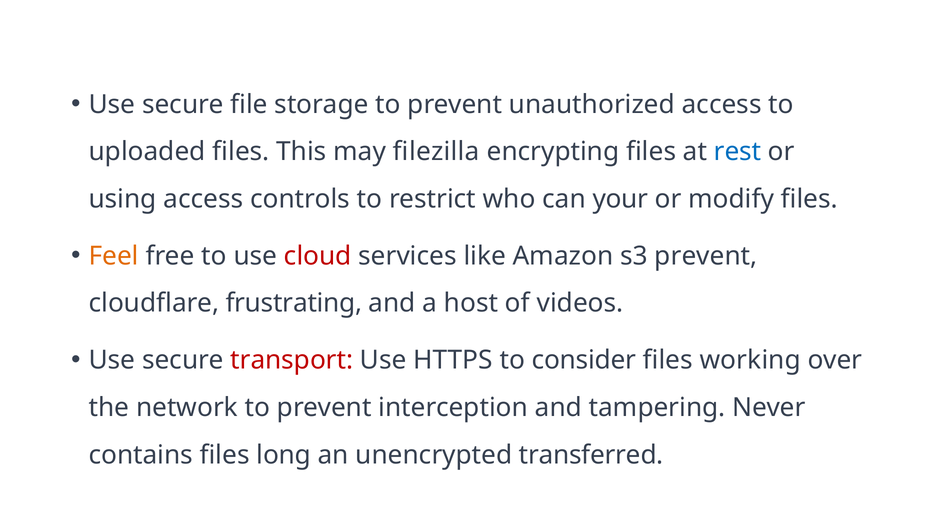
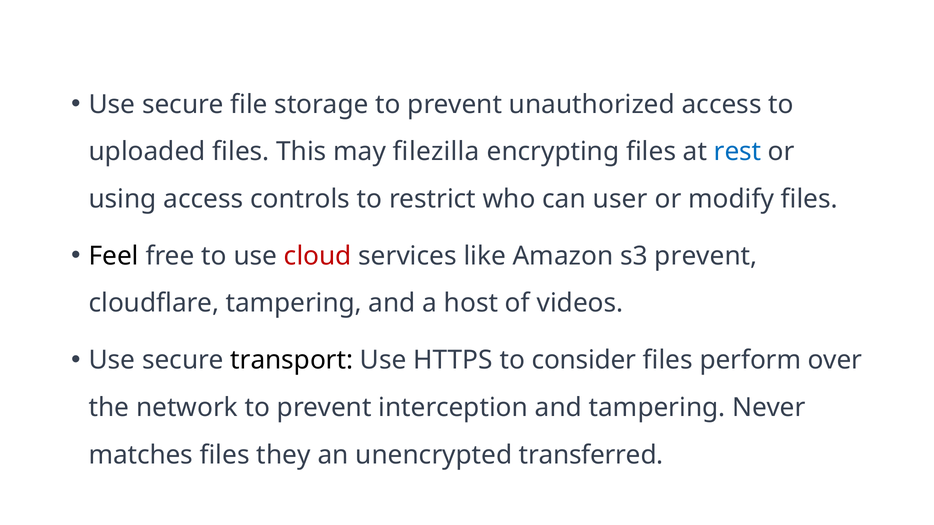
your: your -> user
Feel colour: orange -> black
cloudflare frustrating: frustrating -> tampering
transport colour: red -> black
working: working -> perform
contains: contains -> matches
long: long -> they
